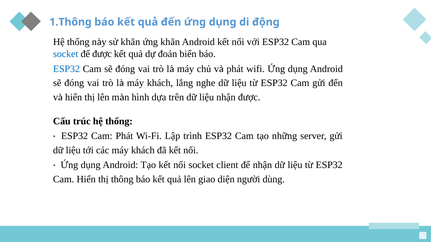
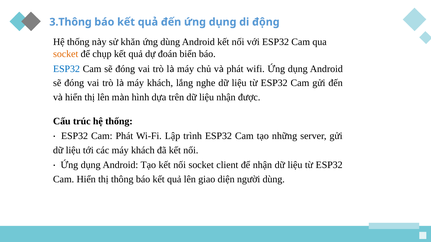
1.Thông: 1.Thông -> 3.Thông
ứng khăn: khăn -> dùng
socket at (66, 54) colour: blue -> orange
để được: được -> chụp
